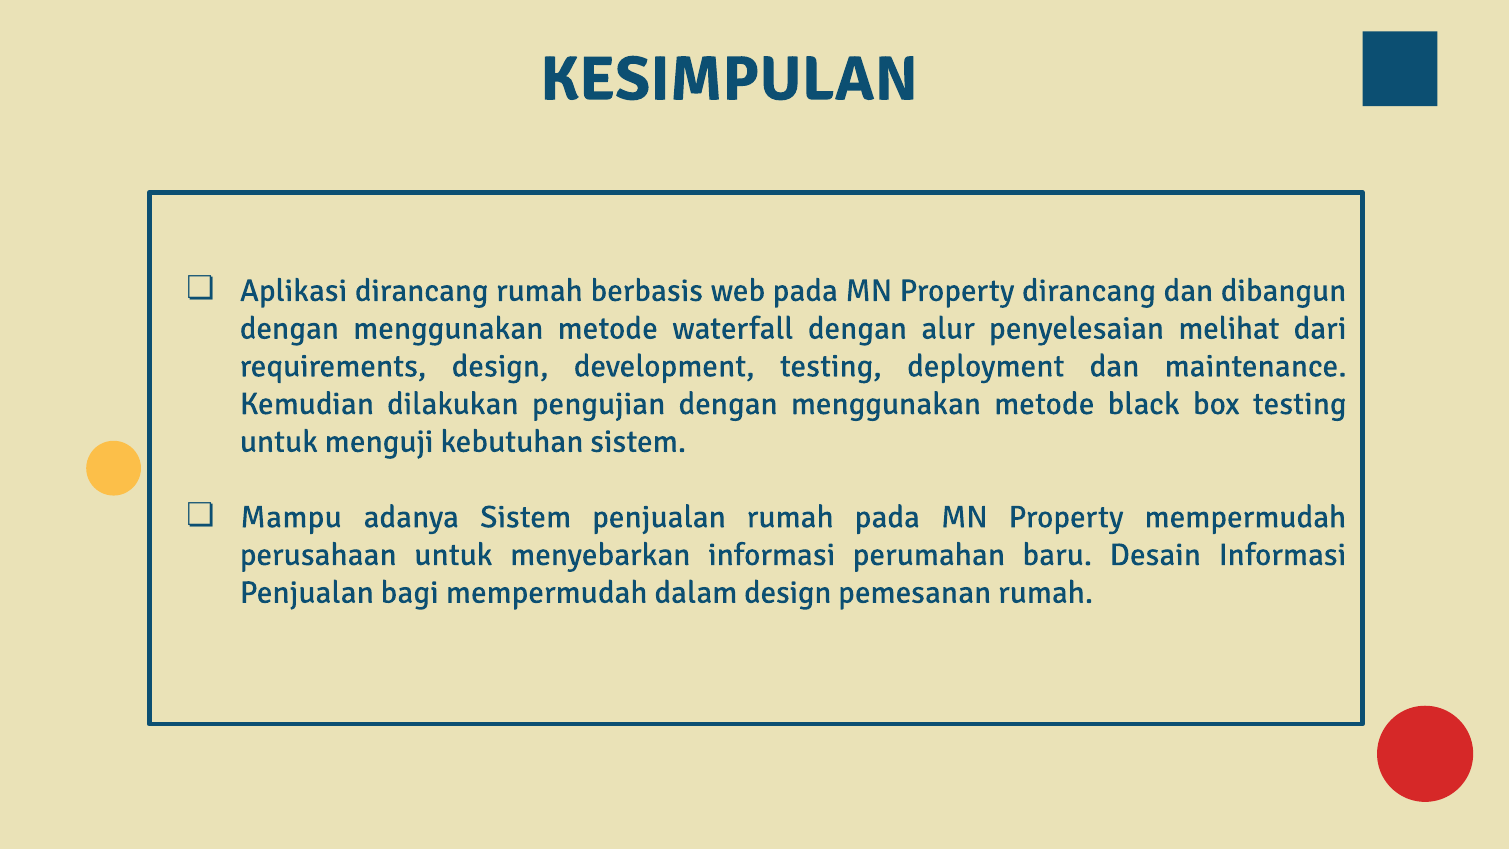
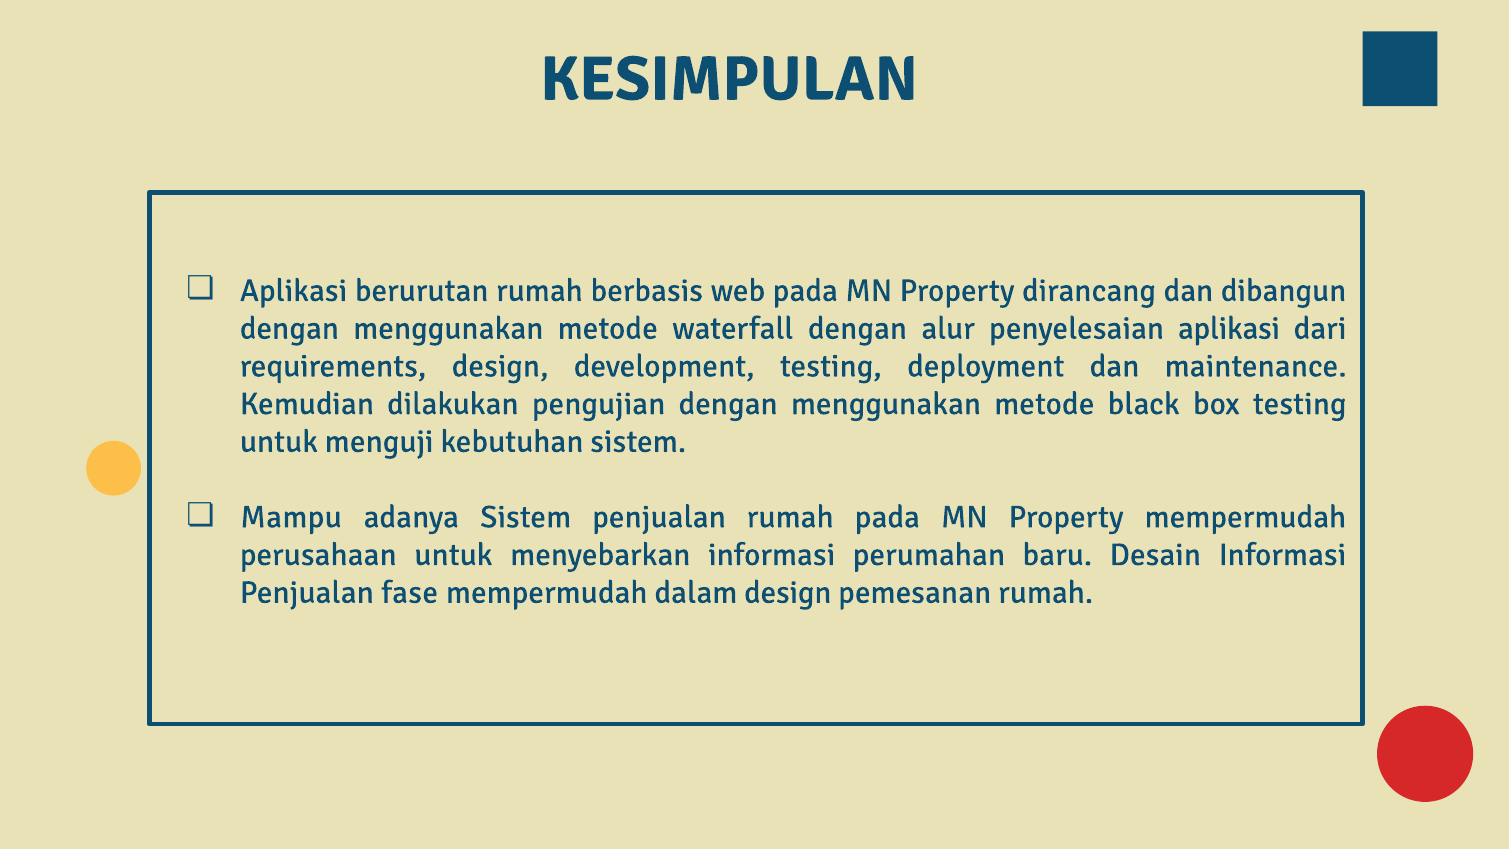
Aplikasi dirancang: dirancang -> berurutan
penyelesaian melihat: melihat -> aplikasi
bagi: bagi -> fase
